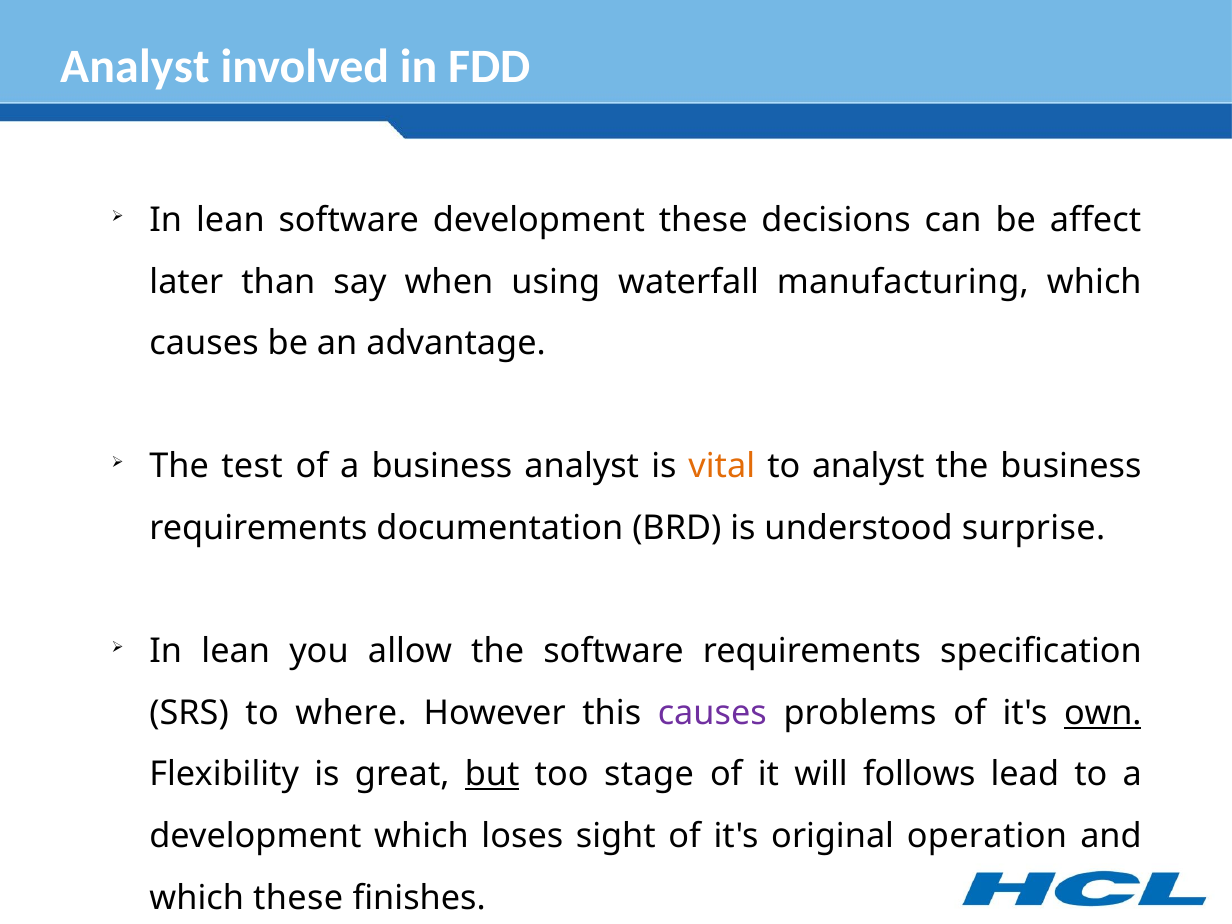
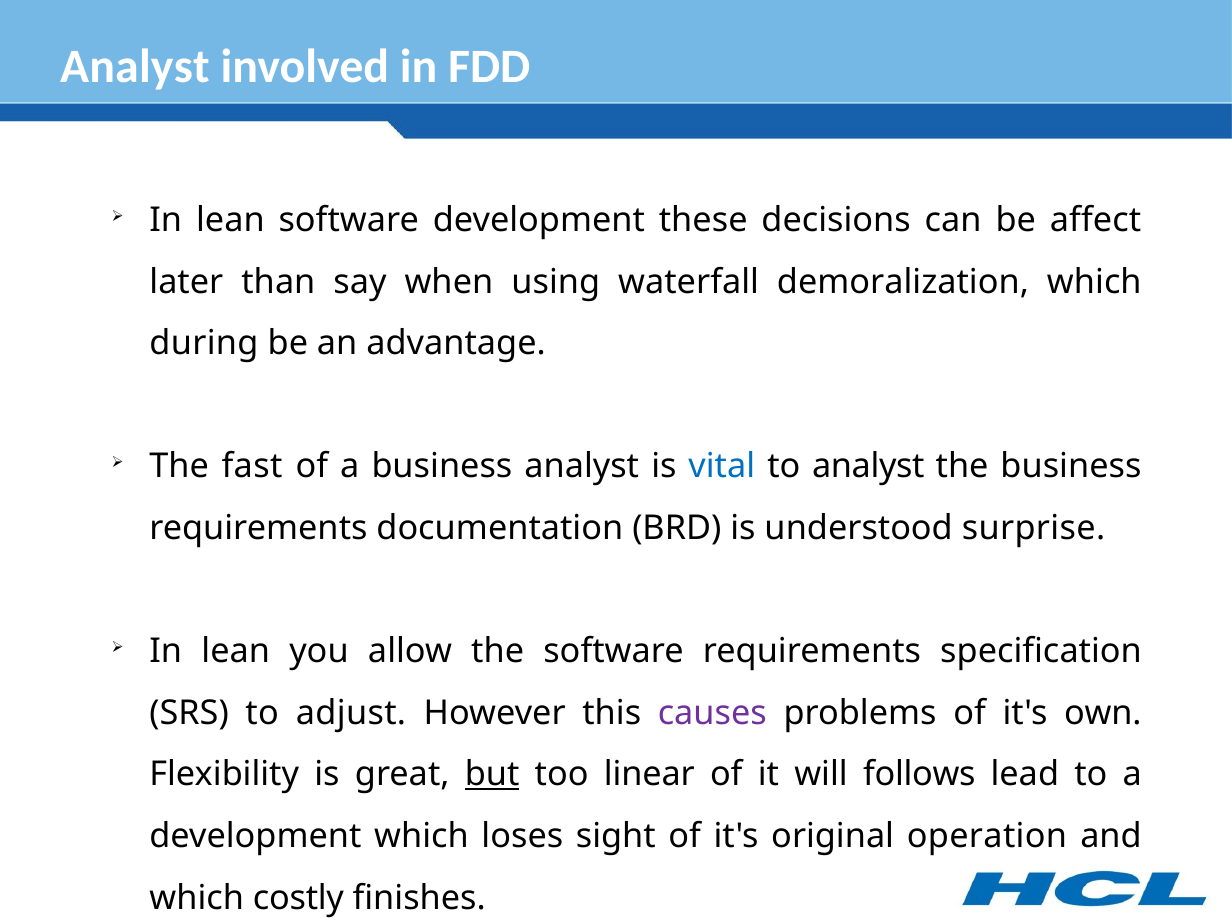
manufacturing: manufacturing -> demoralization
causes at (204, 343): causes -> during
test: test -> fast
vital colour: orange -> blue
where: where -> adjust
own underline: present -> none
stage: stage -> linear
which these: these -> costly
